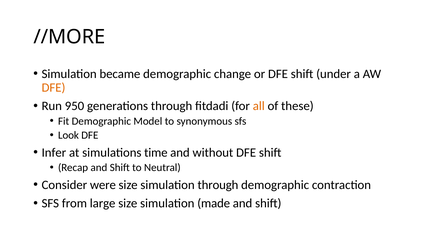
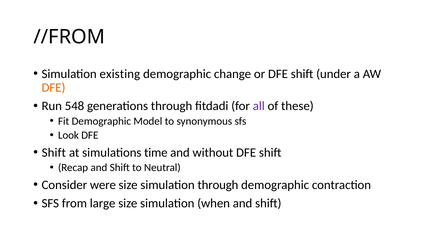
//MORE: //MORE -> //FROM
became: became -> existing
950: 950 -> 548
all colour: orange -> purple
Infer at (54, 153): Infer -> Shift
made: made -> when
